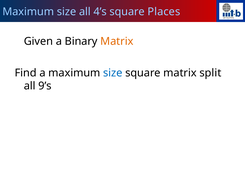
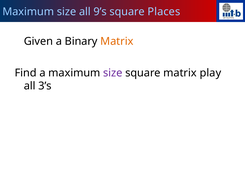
4’s: 4’s -> 9’s
size at (113, 73) colour: blue -> purple
split: split -> play
9’s: 9’s -> 3’s
